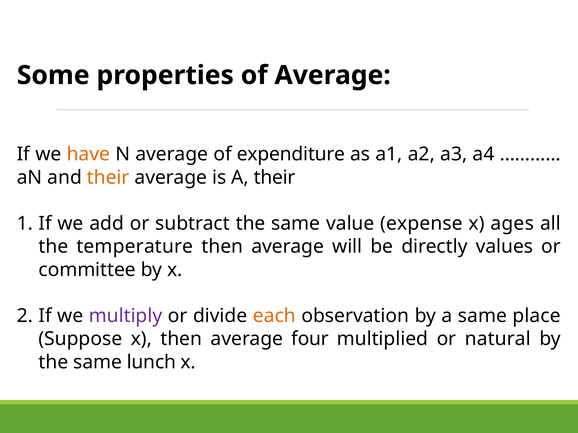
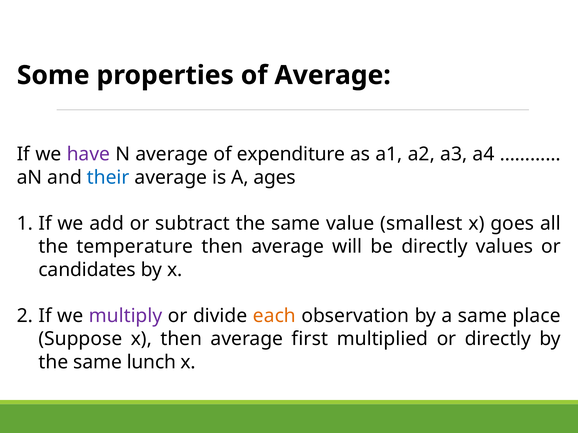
have colour: orange -> purple
their at (108, 178) colour: orange -> blue
A their: their -> ages
expense: expense -> smallest
ages: ages -> goes
committee: committee -> candidates
four: four -> first
or natural: natural -> directly
